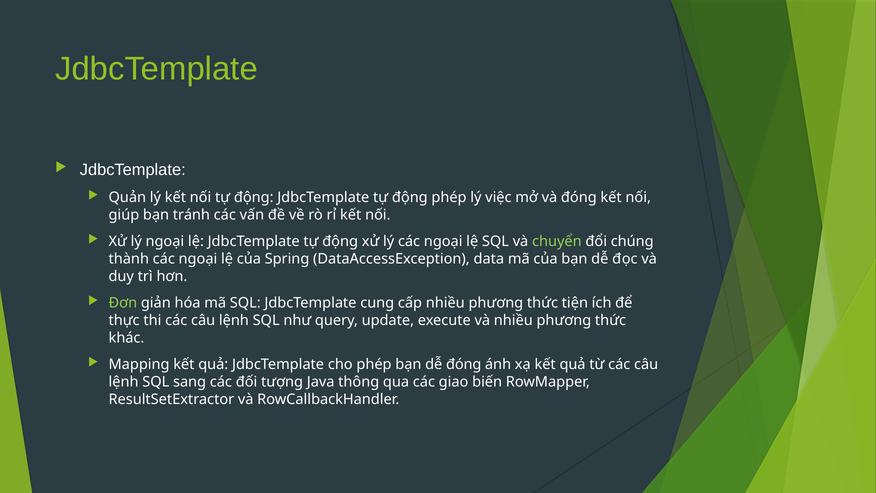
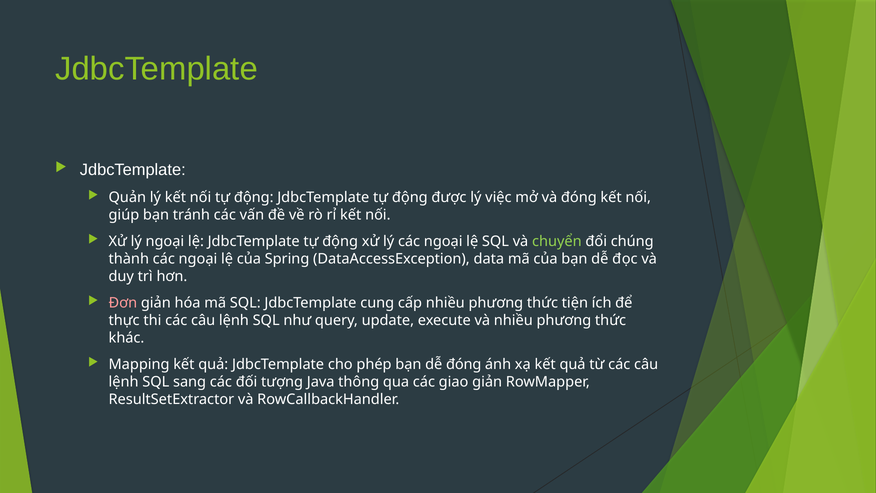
động phép: phép -> được
Đơn colour: light green -> pink
giao biến: biến -> giản
